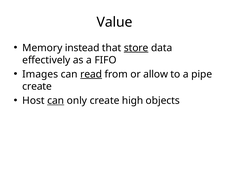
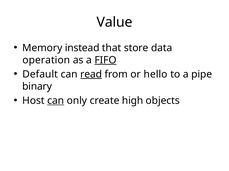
store underline: present -> none
effectively: effectively -> operation
FIFO underline: none -> present
Images: Images -> Default
allow: allow -> hello
create at (37, 87): create -> binary
